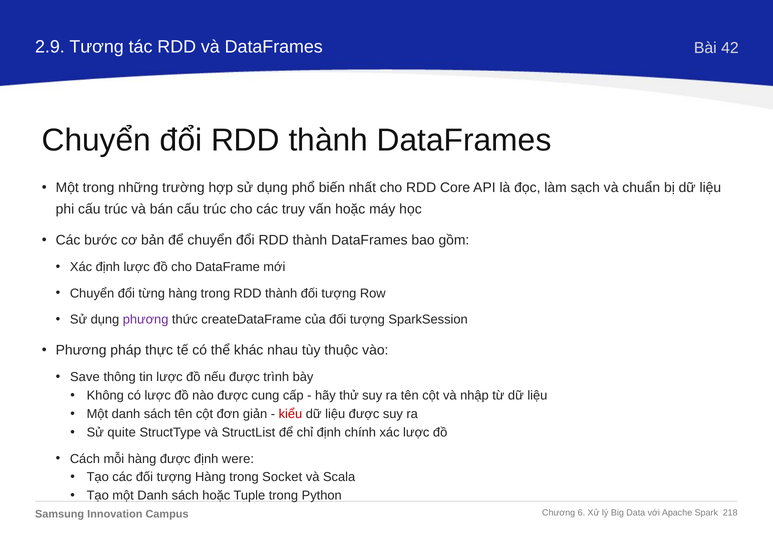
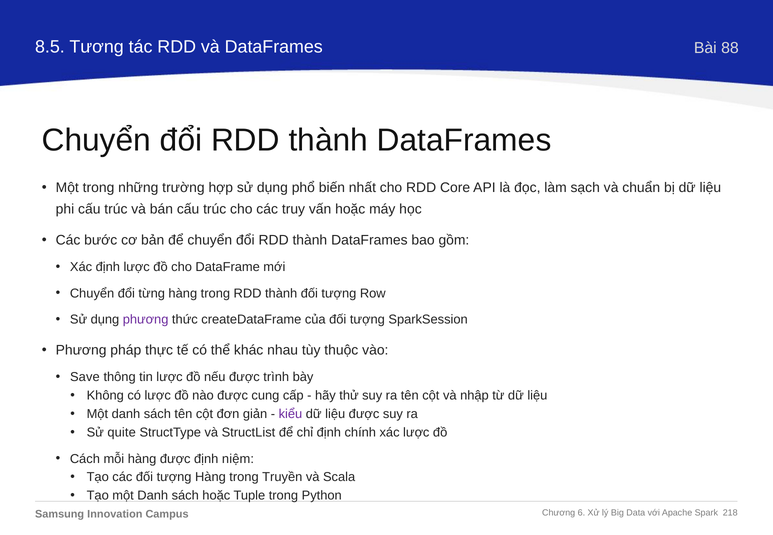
2.9: 2.9 -> 8.5
42: 42 -> 88
kiểu colour: red -> purple
were: were -> niệm
Socket: Socket -> Truyền
